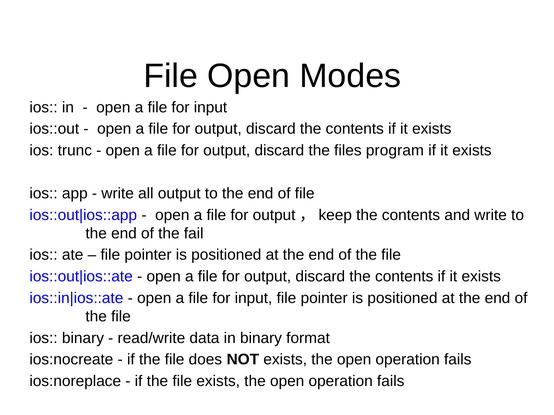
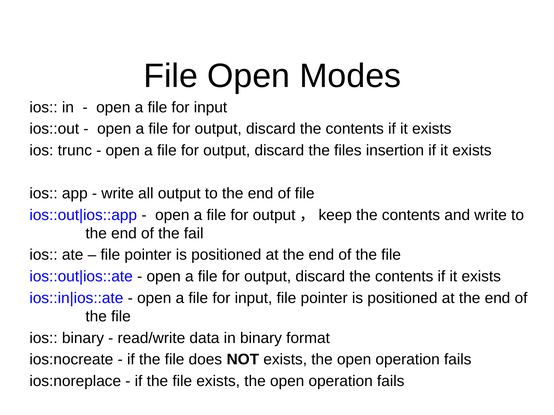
program: program -> insertion
